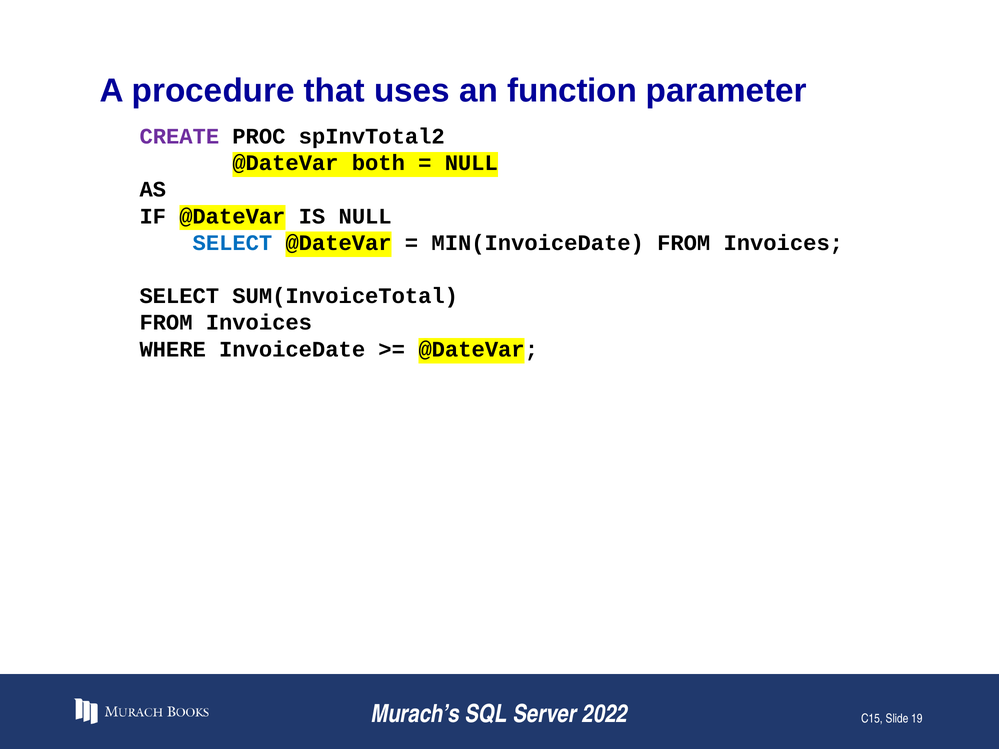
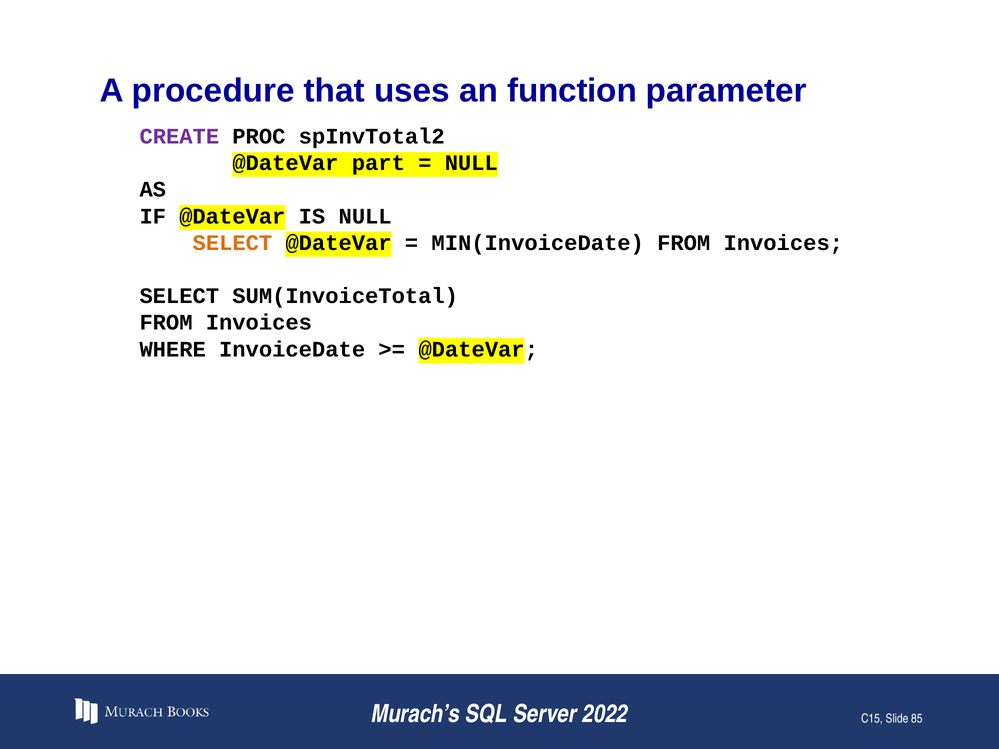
both: both -> part
SELECT at (232, 243) colour: blue -> orange
19: 19 -> 85
